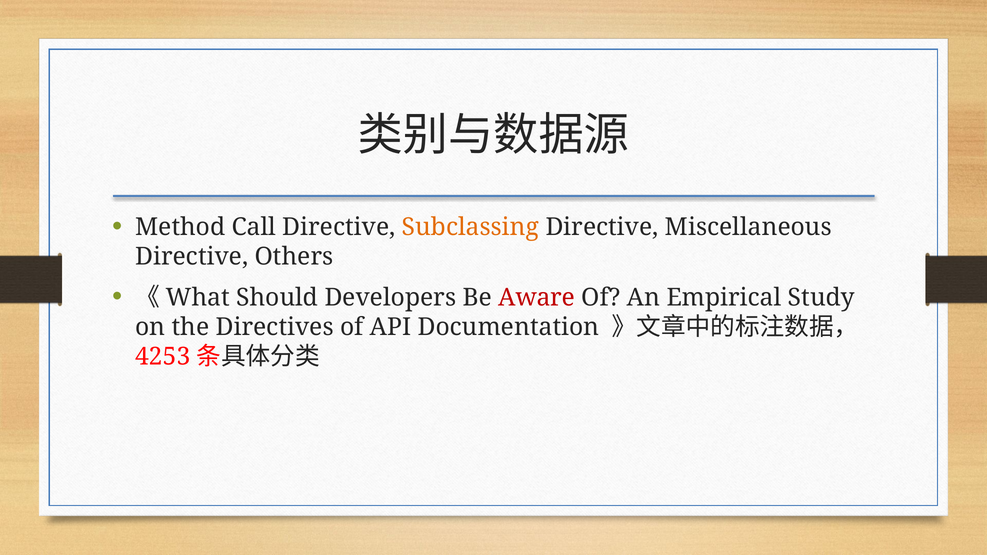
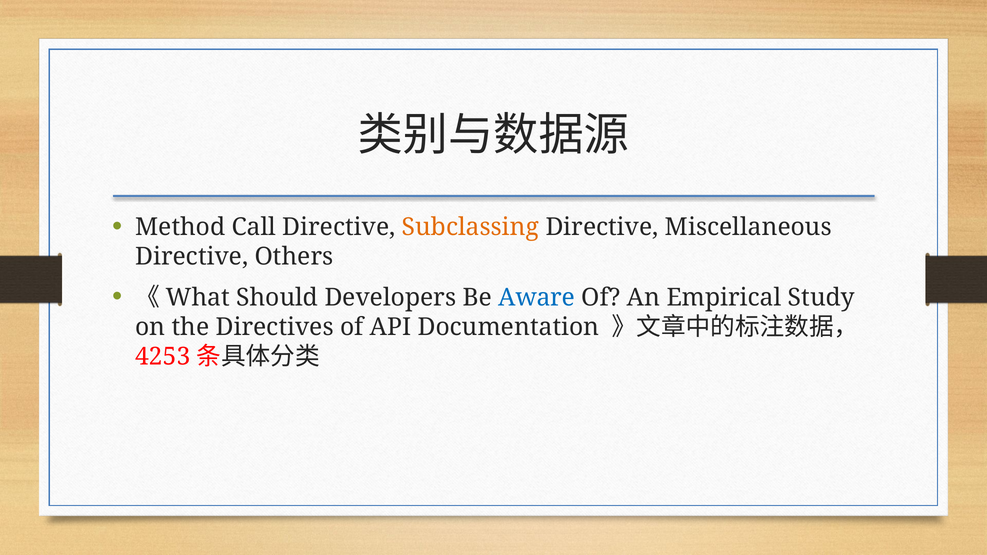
Aware colour: red -> blue
